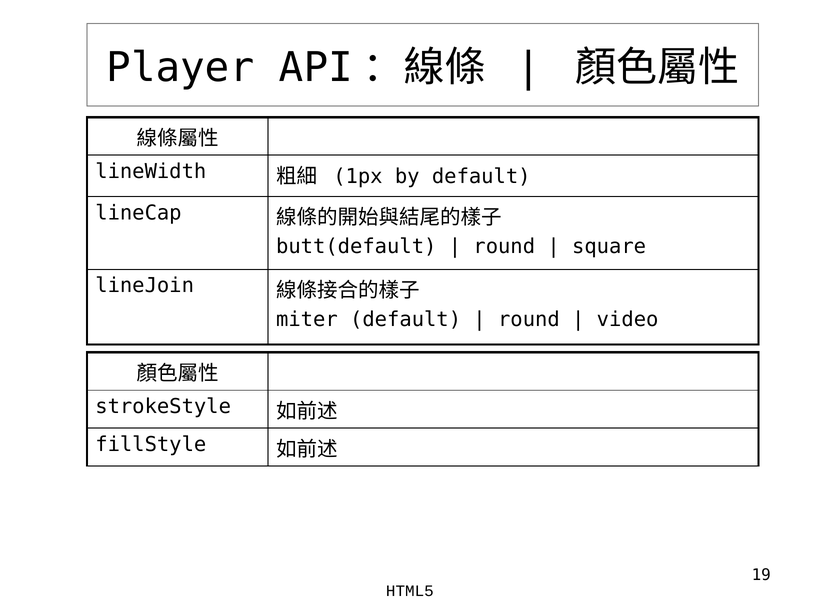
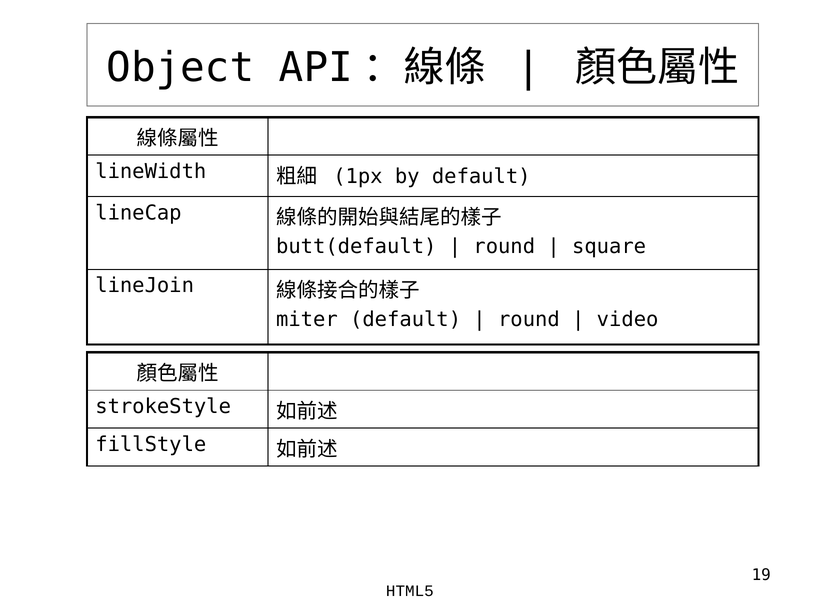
Player: Player -> Object
